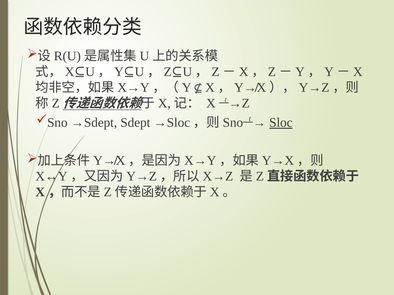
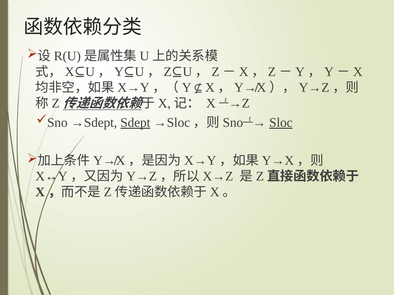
Sdept underline: none -> present
